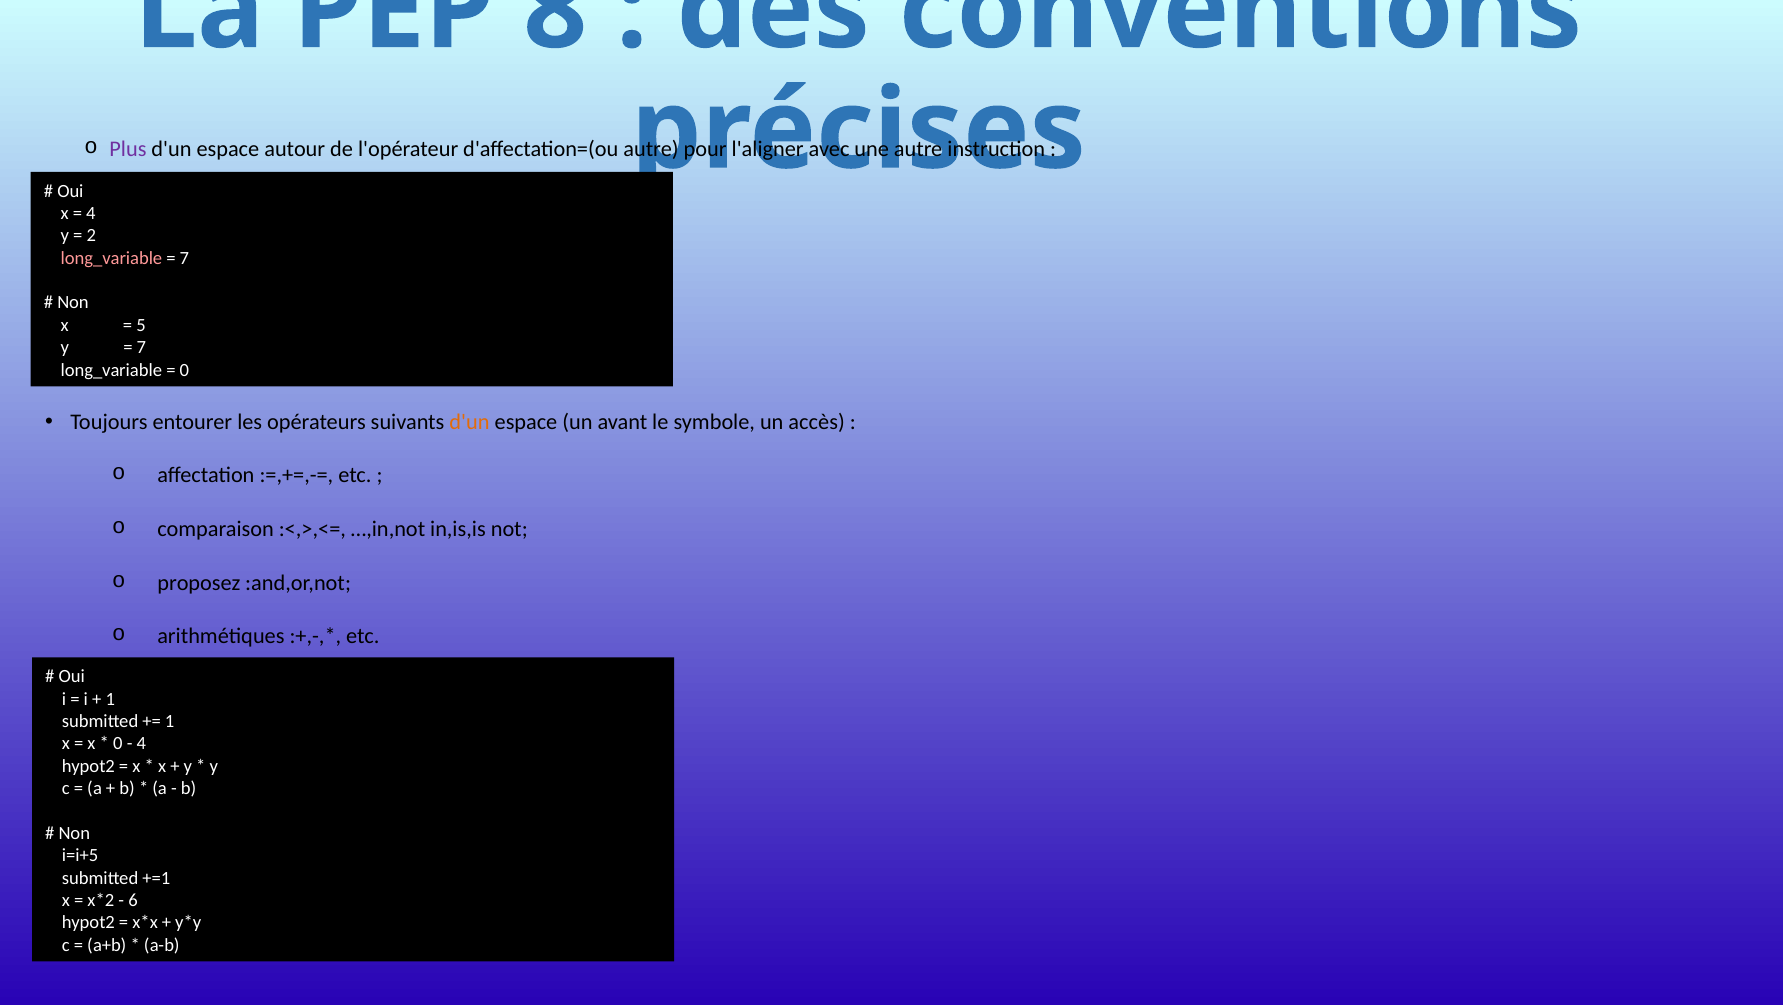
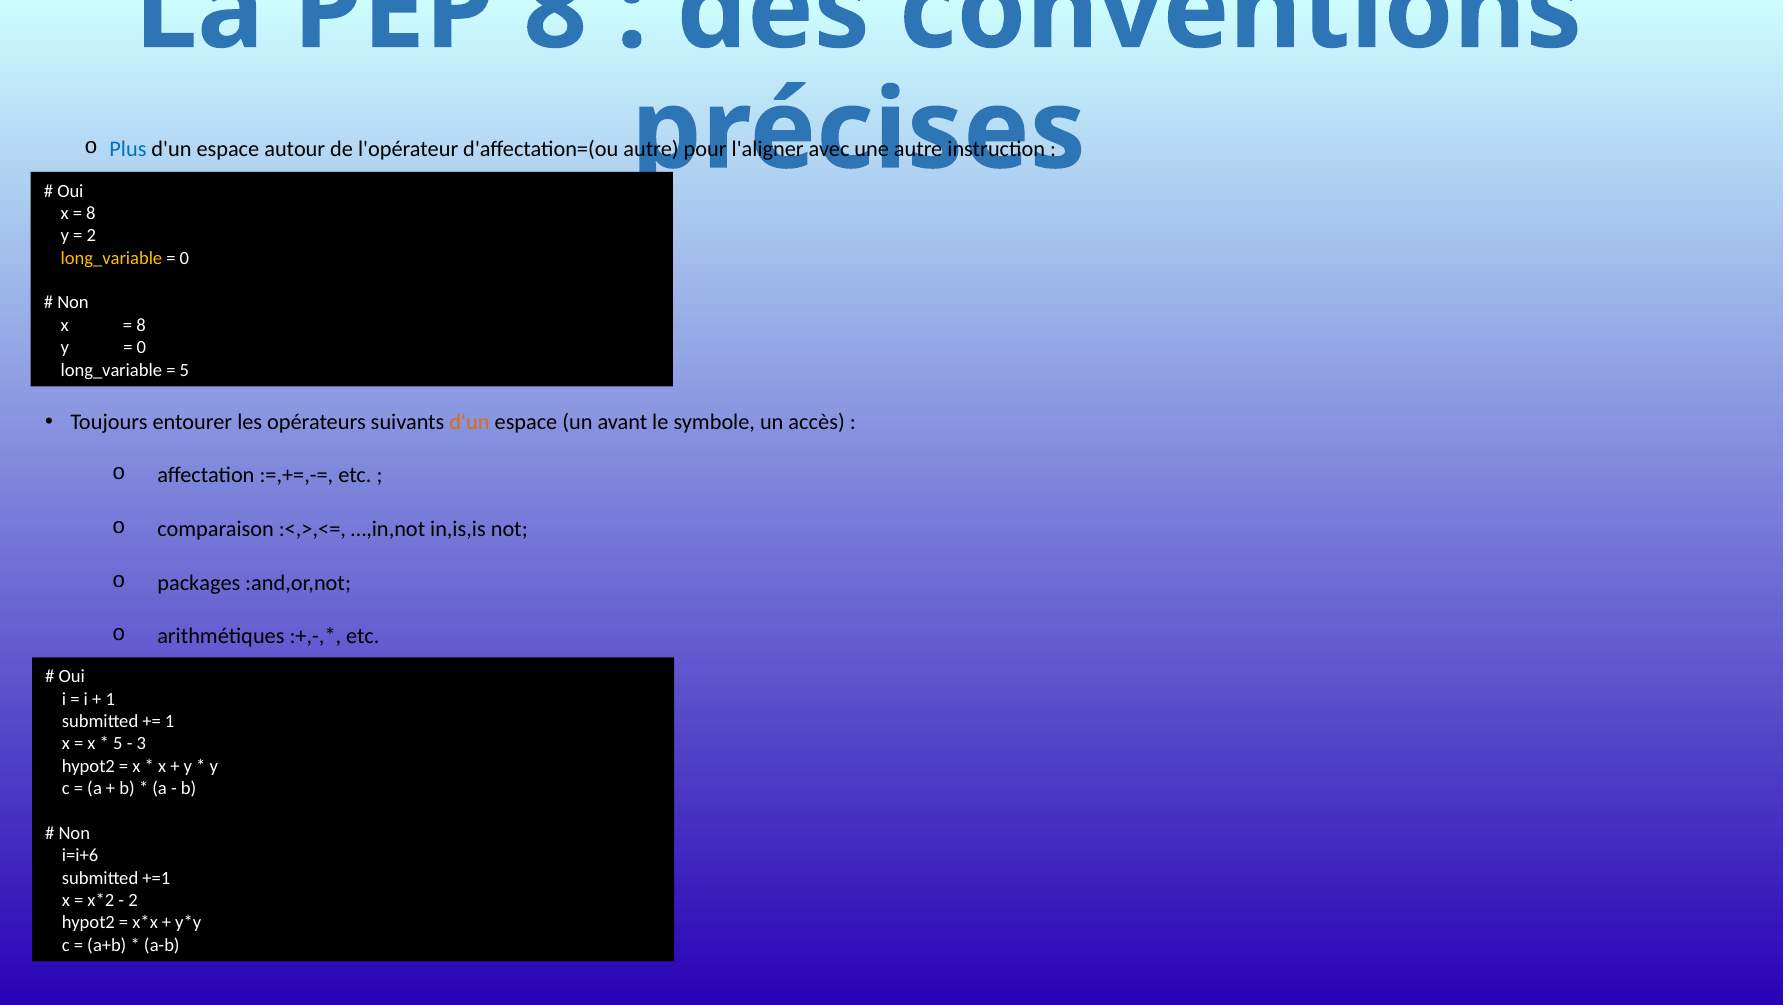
Plus colour: purple -> blue
4 at (91, 213): 4 -> 8
long_variable at (111, 258) colour: pink -> yellow
7 at (184, 258): 7 -> 0
5 at (141, 325): 5 -> 8
7 at (141, 348): 7 -> 0
0 at (184, 370): 0 -> 5
proposez: proposez -> packages
0 at (118, 744): 0 -> 5
4 at (141, 744): 4 -> 3
i=i+5: i=i+5 -> i=i+6
6 at (133, 900): 6 -> 2
